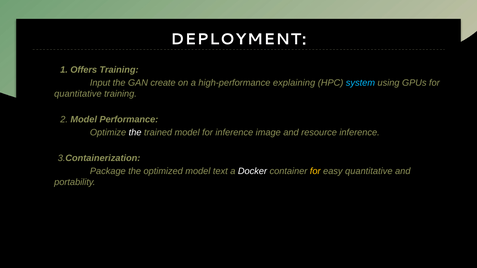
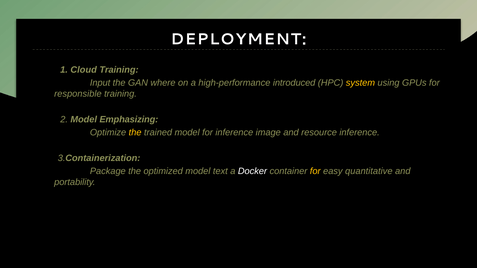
Offers: Offers -> Cloud
create: create -> where
explaining: explaining -> introduced
system colour: light blue -> yellow
quantitative at (78, 94): quantitative -> responsible
Performance: Performance -> Emphasizing
the at (135, 133) colour: white -> yellow
